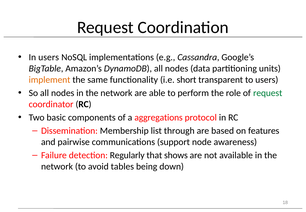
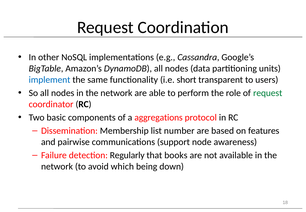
In users: users -> other
implement colour: orange -> blue
through: through -> number
shows: shows -> books
tables: tables -> which
